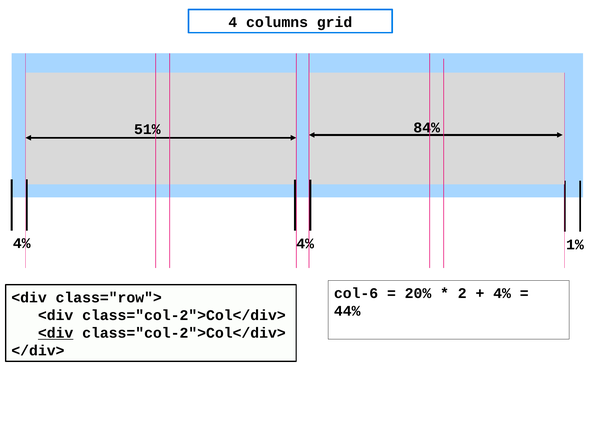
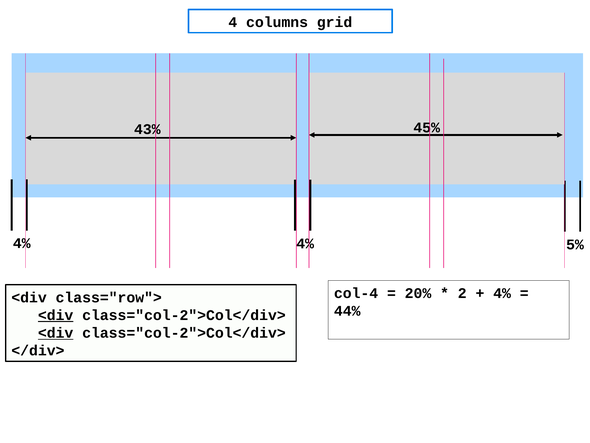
84%: 84% -> 45%
51%: 51% -> 43%
1%: 1% -> 5%
col-6: col-6 -> col-4
<div at (56, 315) underline: none -> present
